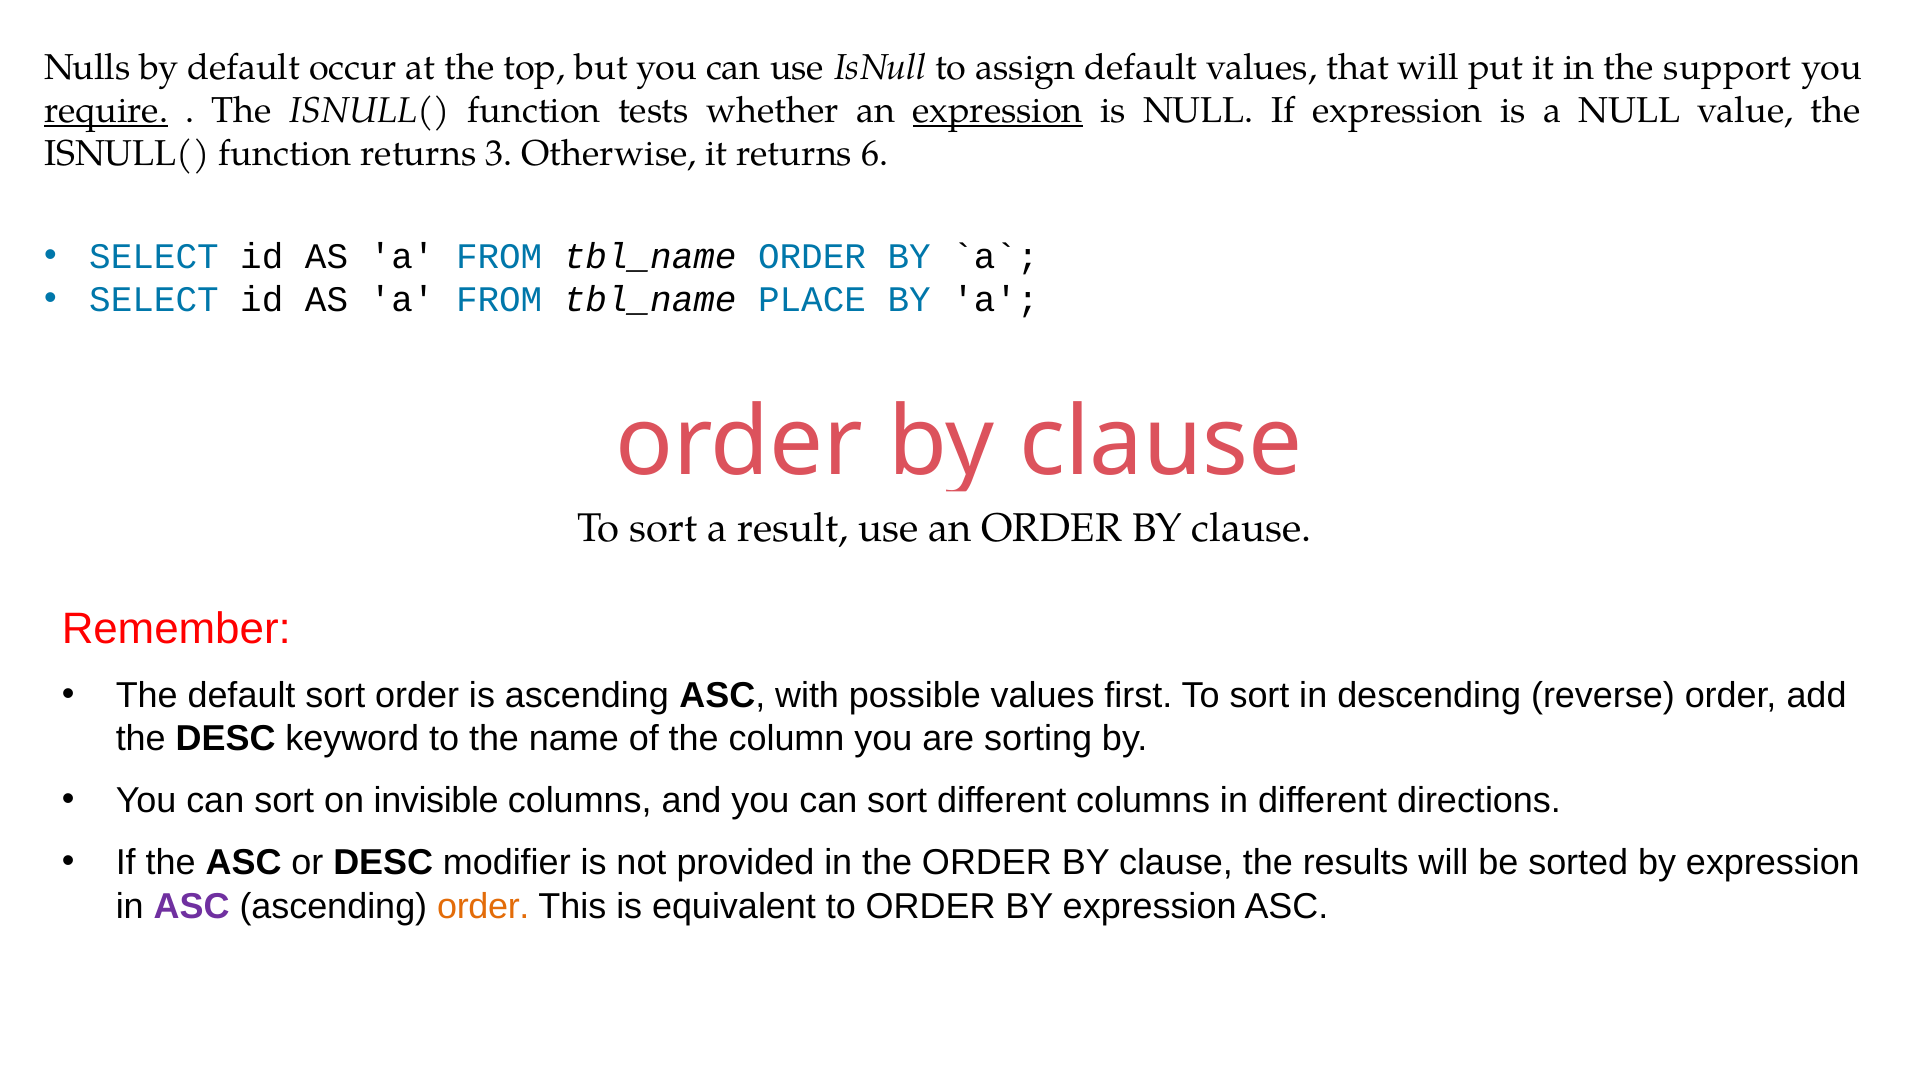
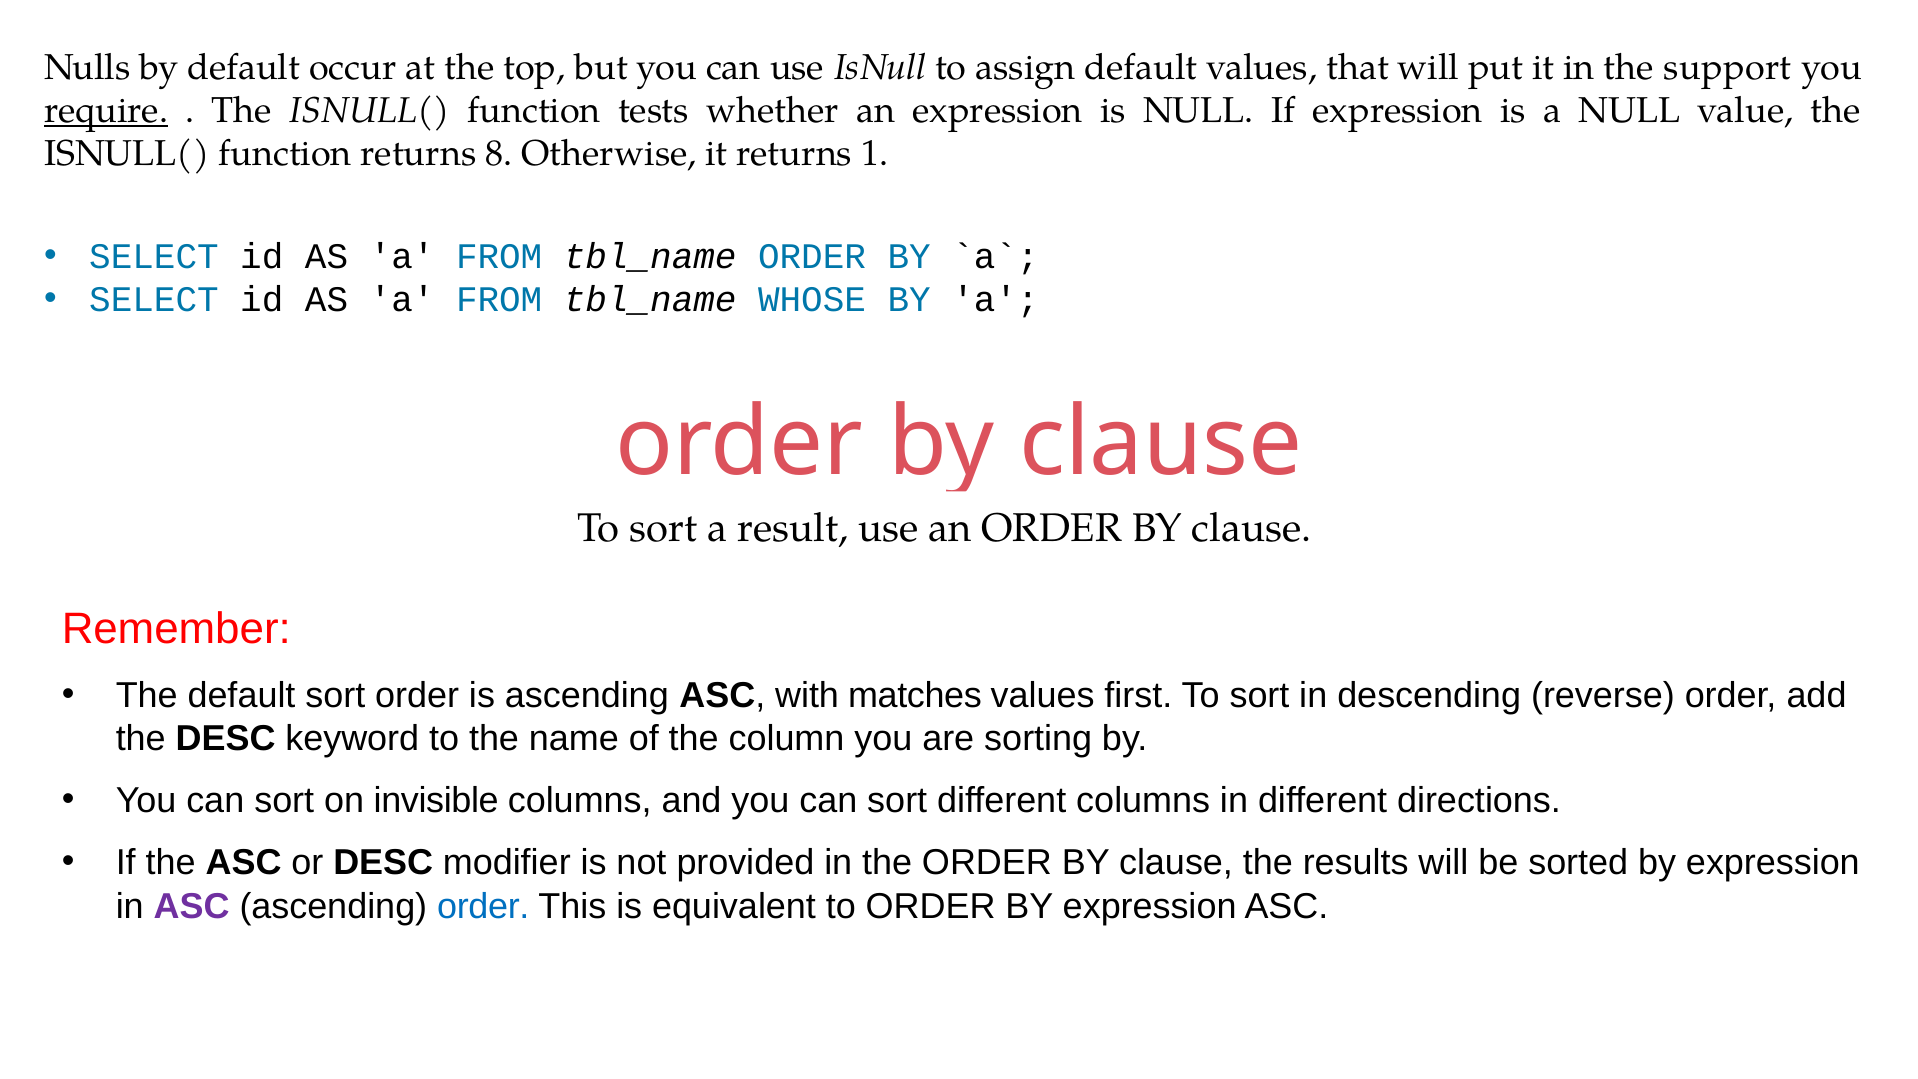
expression at (998, 110) underline: present -> none
3: 3 -> 8
6: 6 -> 1
PLACE: PLACE -> WHOSE
possible: possible -> matches
order at (483, 906) colour: orange -> blue
